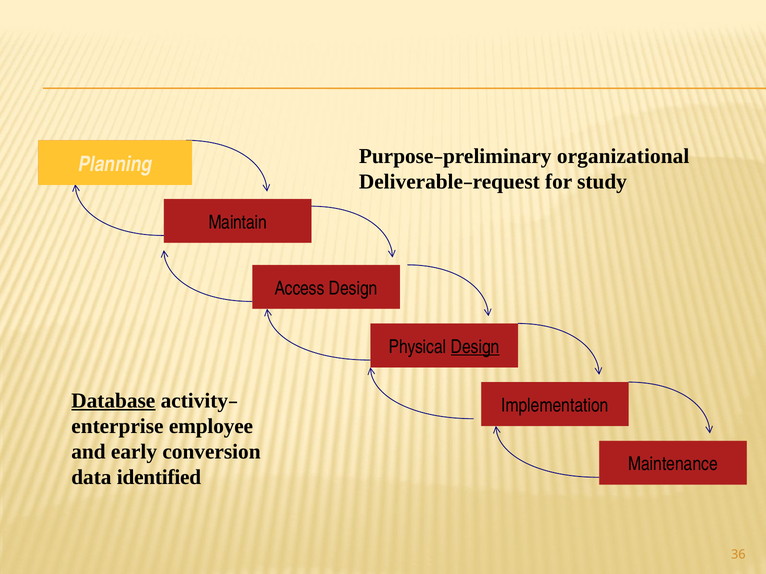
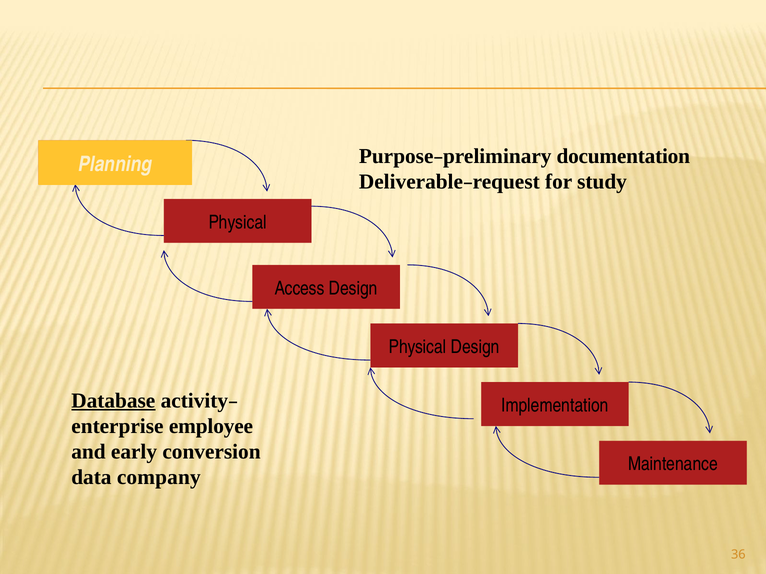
organizational: organizational -> documentation
Maintain at (238, 222): Maintain -> Physical
Design at (475, 347) underline: present -> none
identified: identified -> company
